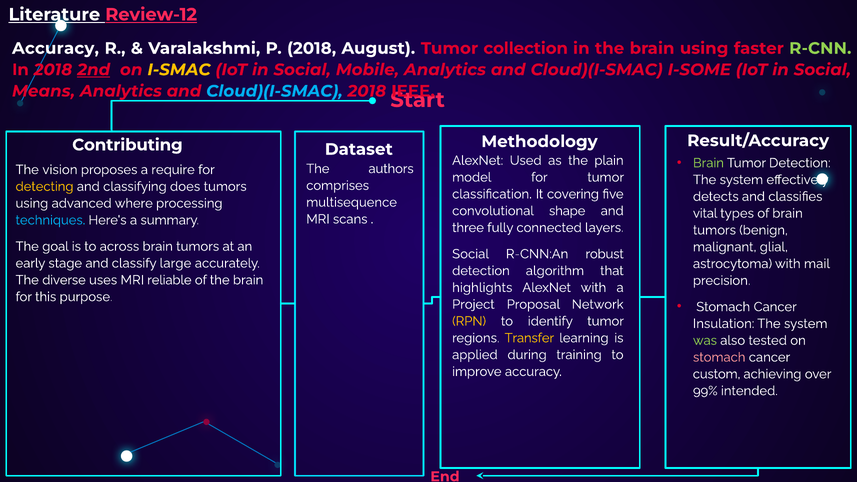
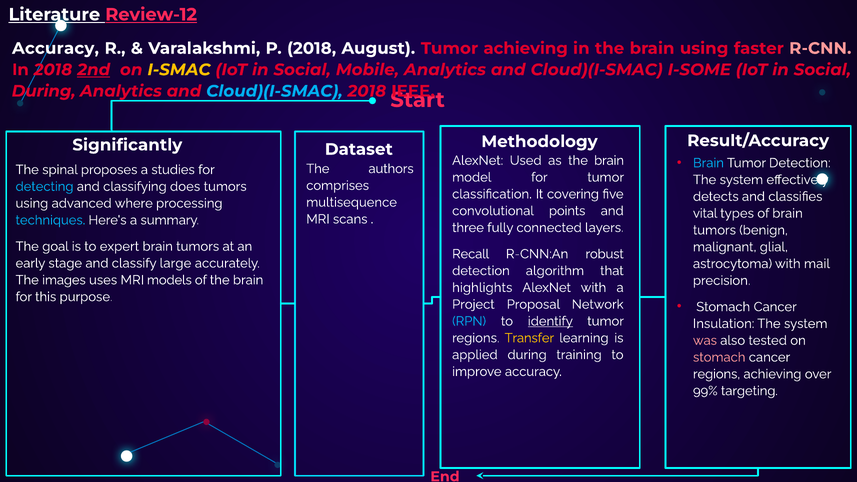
Tumor collection: collection -> achieving
R-CNN colour: light green -> pink
Means at (43, 91): Means -> During
Contributing: Contributing -> Significantly
as the plain: plain -> brain
Brain at (708, 163) colour: light green -> light blue
vision: vision -> spinal
require: require -> studies
detecting colour: yellow -> light blue
shape: shape -> points
across: across -> expert
Social at (471, 254): Social -> Recall
diverse: diverse -> images
reliable: reliable -> models
RPN colour: yellow -> light blue
identify underline: none -> present
was colour: light green -> pink
custom at (717, 374): custom -> regions
intended: intended -> targeting
